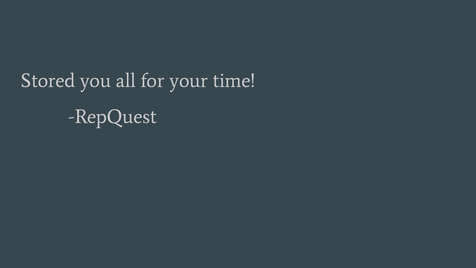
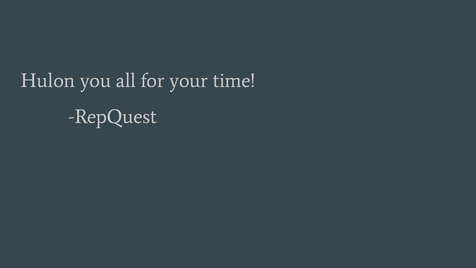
Stored: Stored -> Hulon
